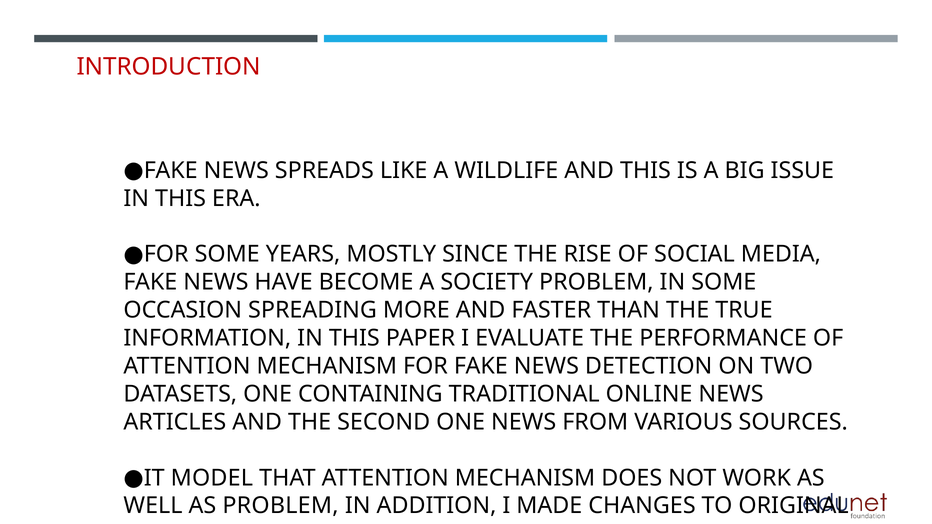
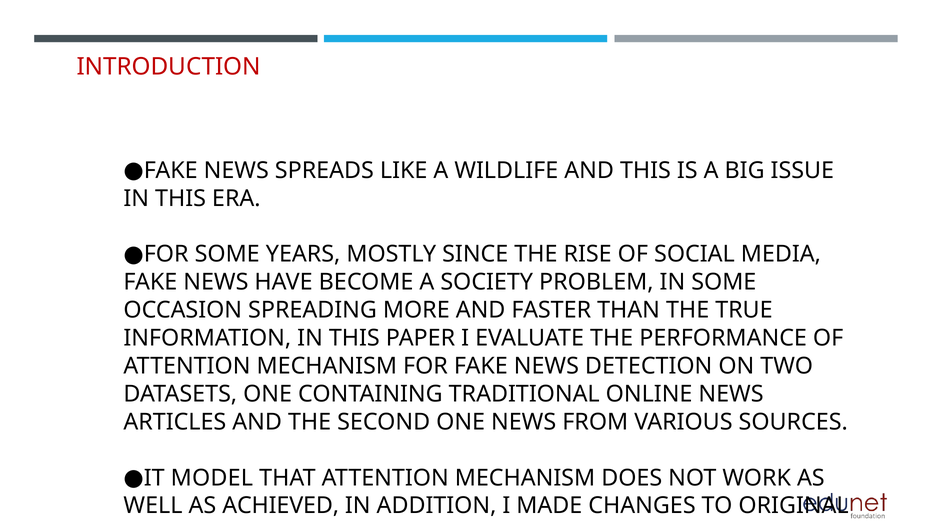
AS PROBLEM: PROBLEM -> ACHIEVED
